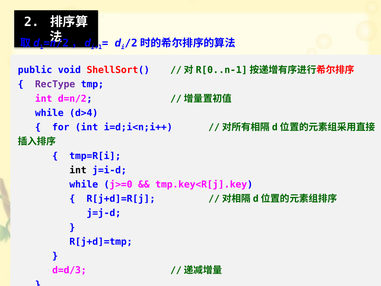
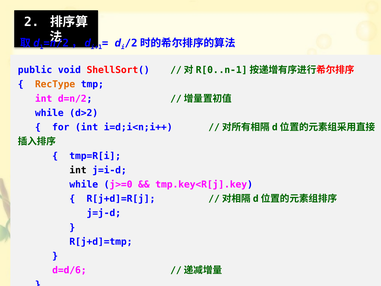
RecType colour: purple -> orange
d>4: d>4 -> d>2
d=d/3: d=d/3 -> d=d/6
